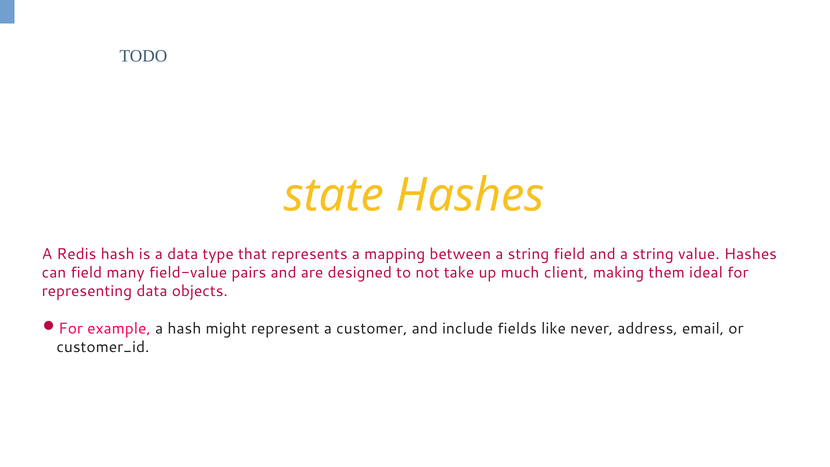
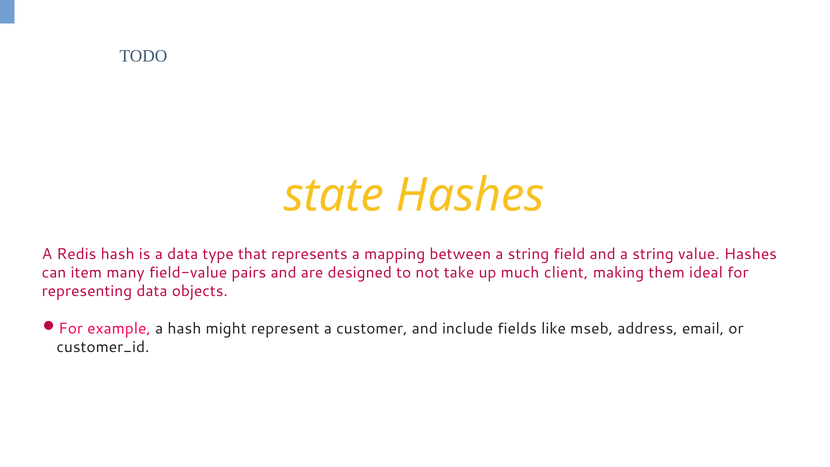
can field: field -> item
never: never -> mseb
